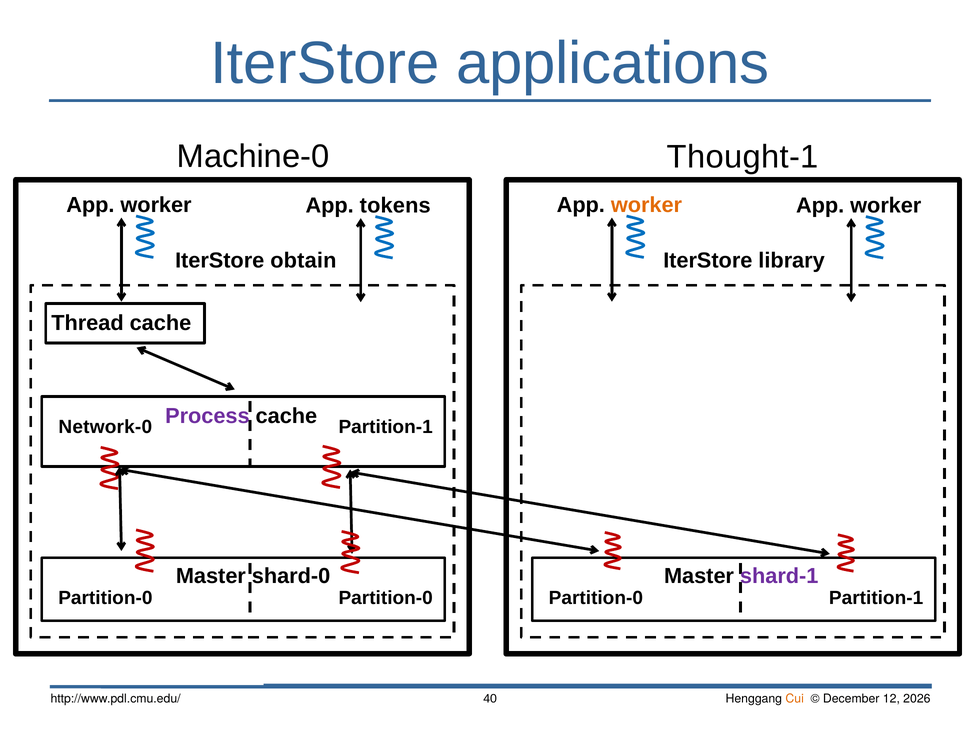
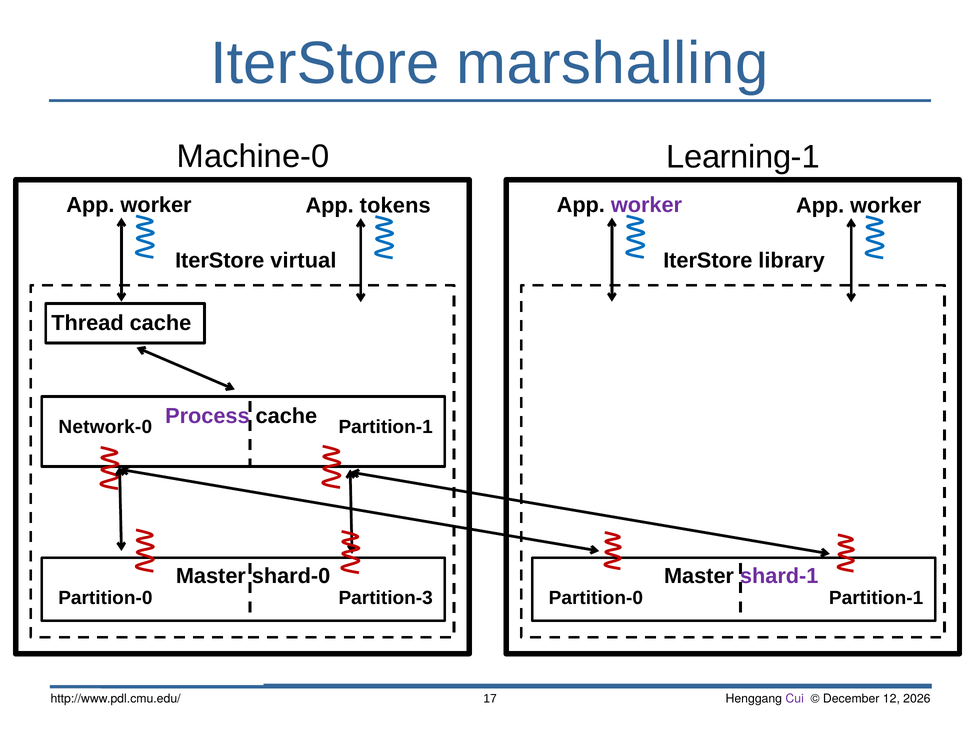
applications: applications -> marshalling
Thought-1: Thought-1 -> Learning-1
worker at (646, 205) colour: orange -> purple
obtain: obtain -> virtual
Partition-0 Partition-0: Partition-0 -> Partition-3
40: 40 -> 17
Cui colour: orange -> purple
